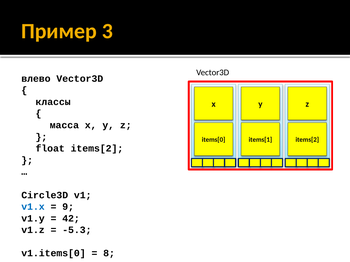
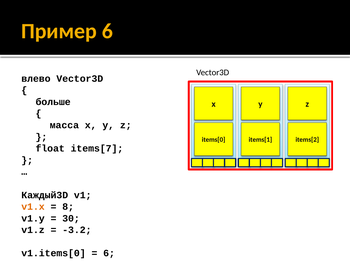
Пример 3: 3 -> 6
классы: классы -> больше
float items[2: items[2 -> items[7
Circle3D: Circle3D -> Каждый3D
v1.x colour: blue -> orange
9: 9 -> 8
42: 42 -> 30
-5.3: -5.3 -> -3.2
8 at (109, 254): 8 -> 6
